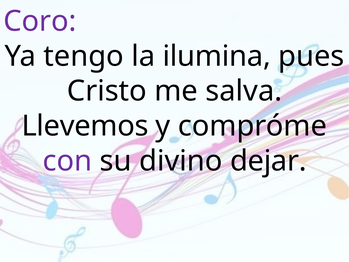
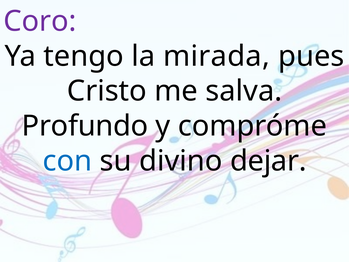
ilumina: ilumina -> mirada
Llevemos: Llevemos -> Profundo
con colour: purple -> blue
